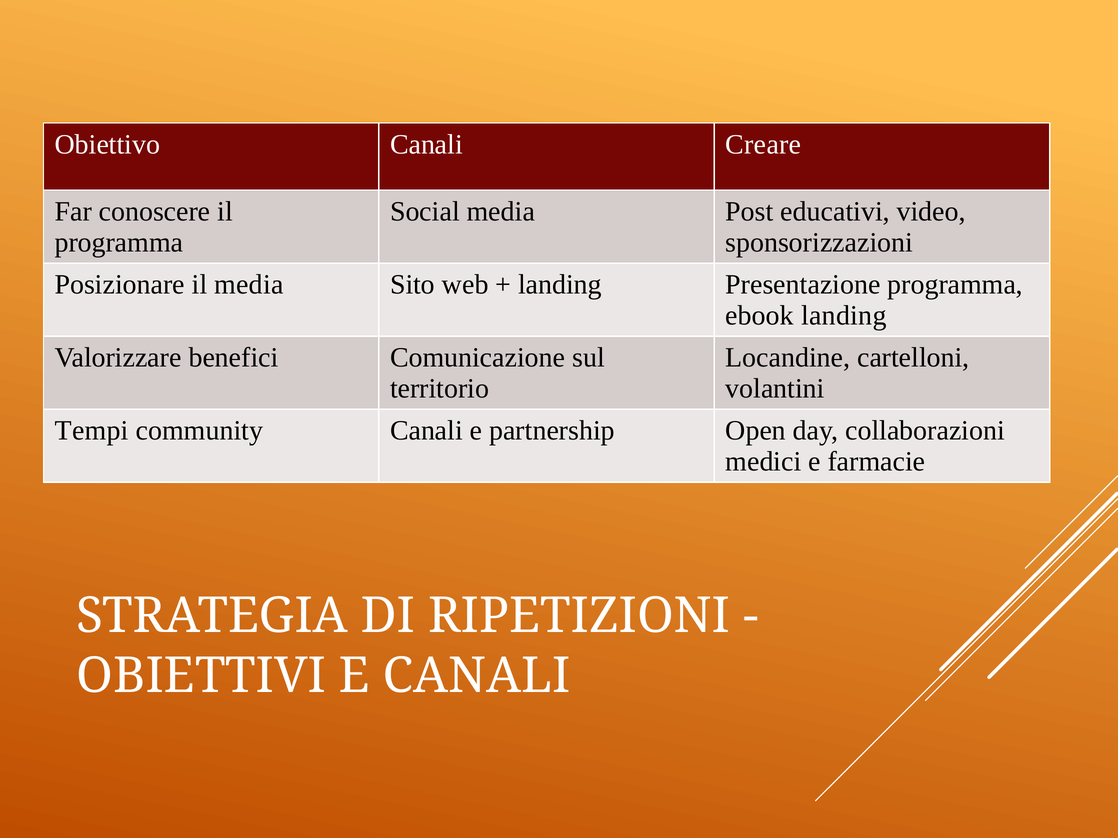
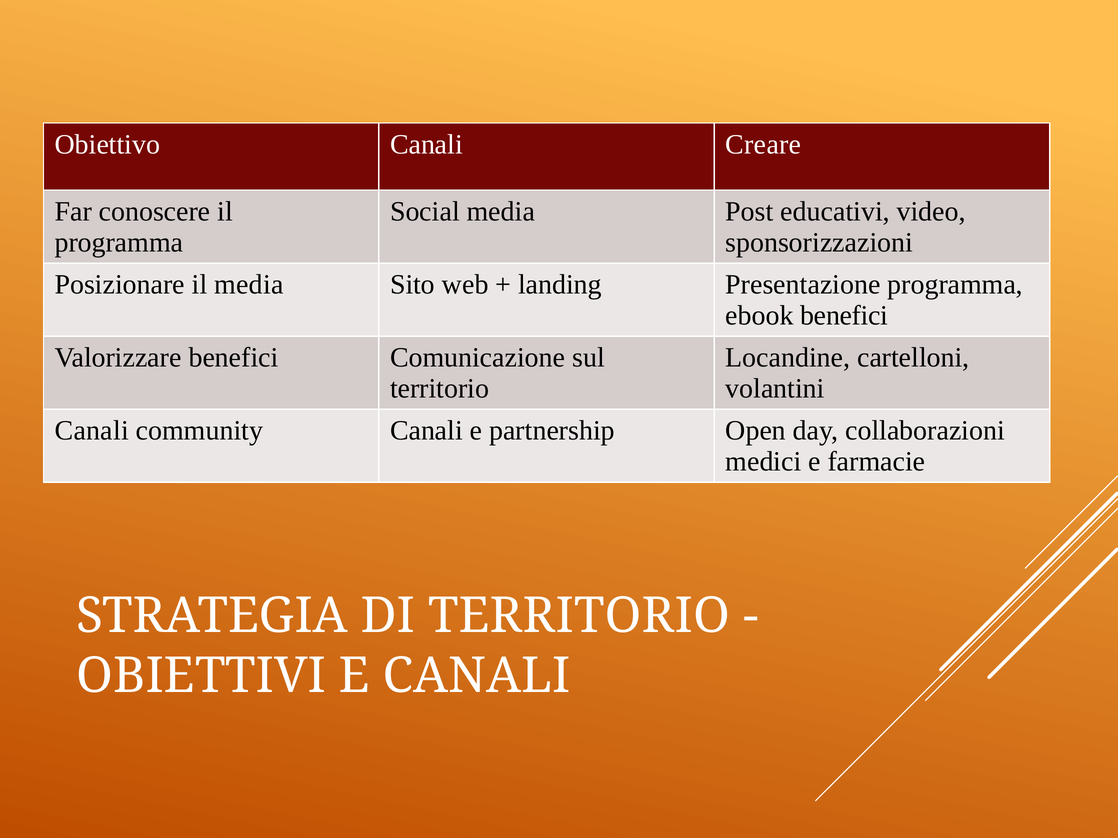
ebook landing: landing -> benefici
Tempi at (92, 431): Tempi -> Canali
DI RIPETIZIONI: RIPETIZIONI -> TERRITORIO
